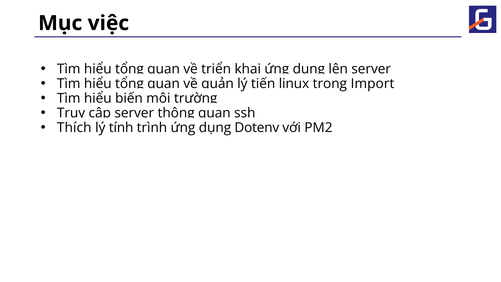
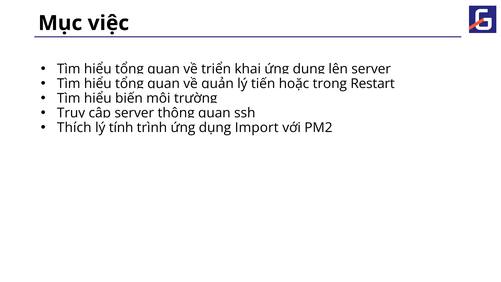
linux: linux -> hoặc
Import: Import -> Restart
Dotenv: Dotenv -> Import
